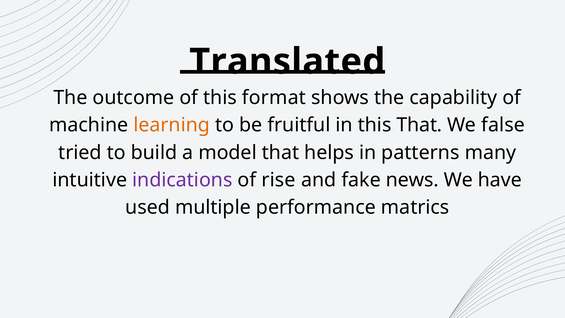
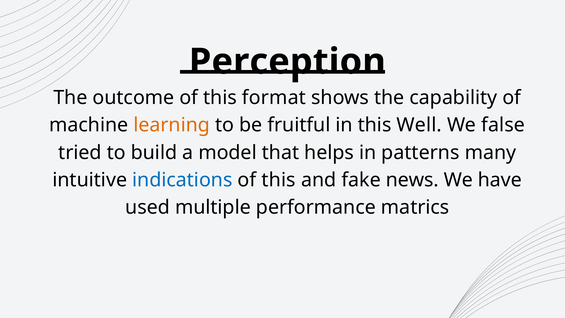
Translated: Translated -> Perception
this That: That -> Well
indications colour: purple -> blue
rise at (279, 180): rise -> this
